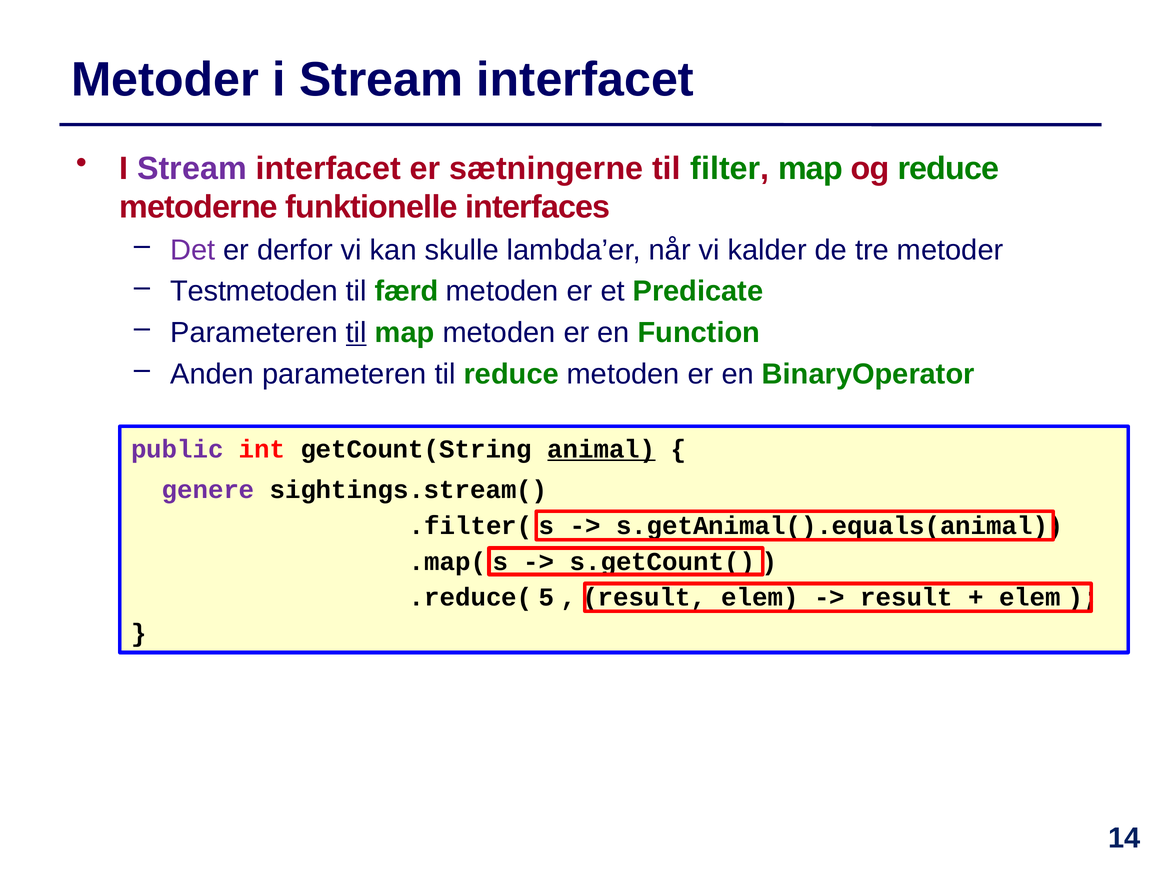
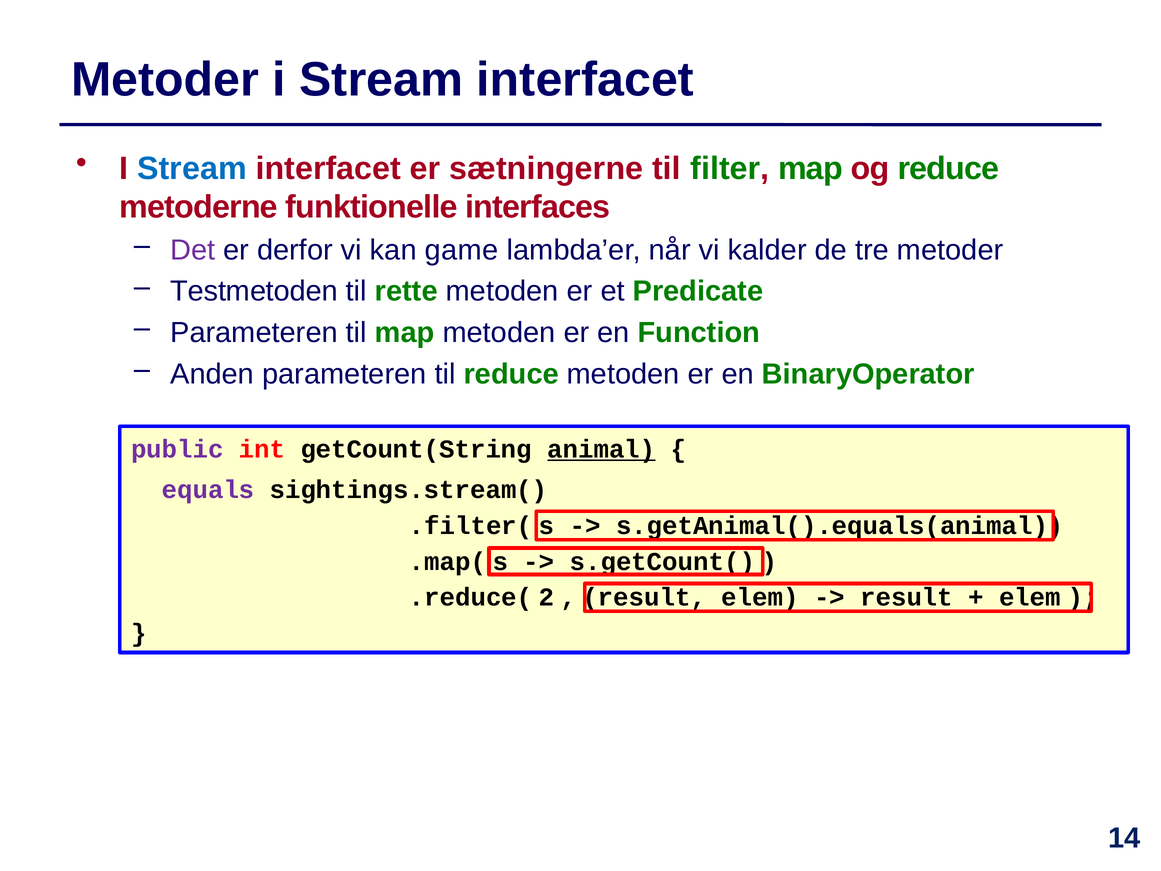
Stream at (192, 168) colour: purple -> blue
skulle: skulle -> game
færd: færd -> rette
til at (356, 333) underline: present -> none
genere: genere -> equals
5: 5 -> 2
